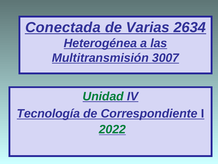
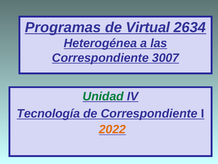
Conectada: Conectada -> Programas
Varias: Varias -> Virtual
Multitransmisión at (100, 58): Multitransmisión -> Correspondiente
2022 colour: green -> orange
